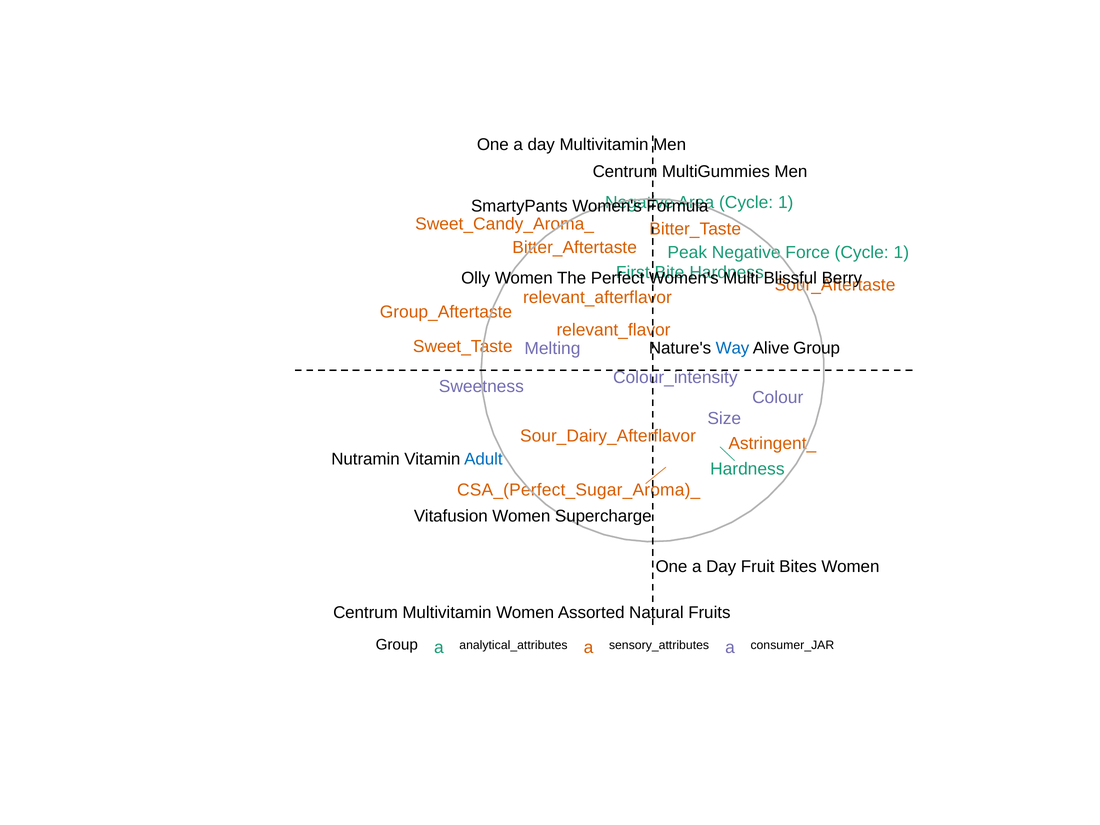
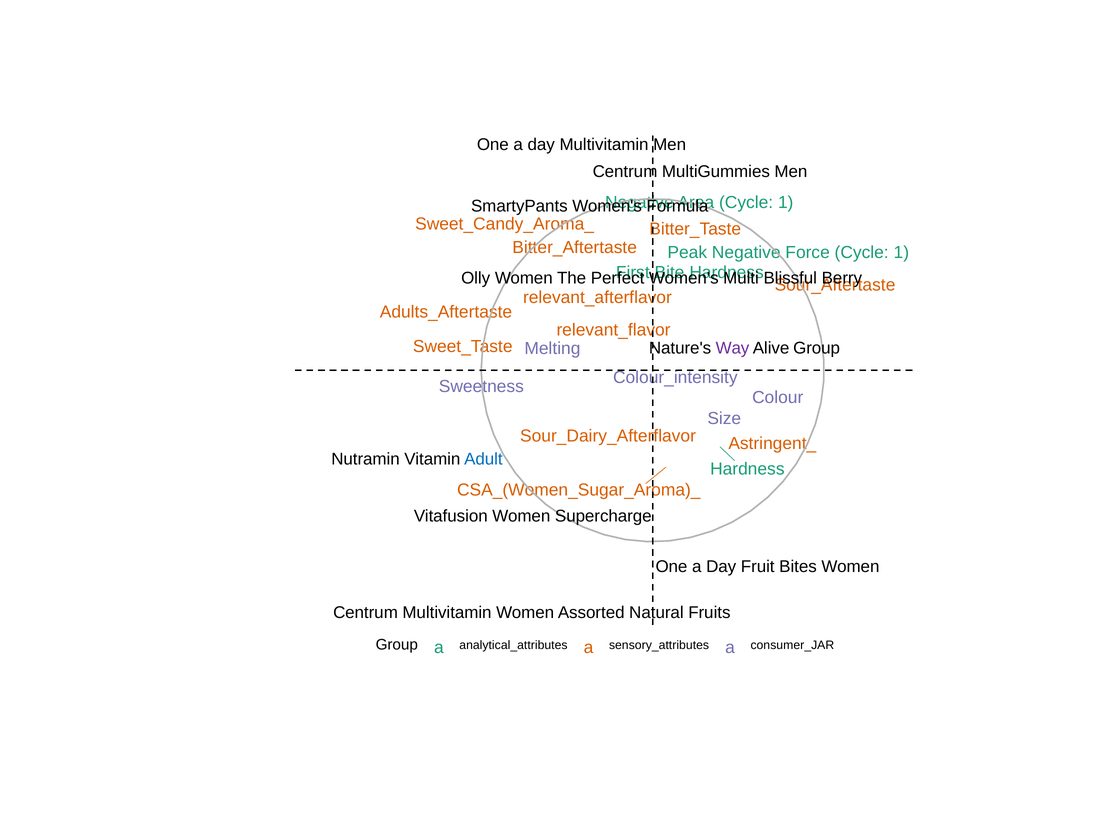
Group_Aftertaste: Group_Aftertaste -> Adults_Aftertaste
Way colour: blue -> purple
CSA_(Perfect_Sugar_Aroma)_: CSA_(Perfect_Sugar_Aroma)_ -> CSA_(Women_Sugar_Aroma)_
